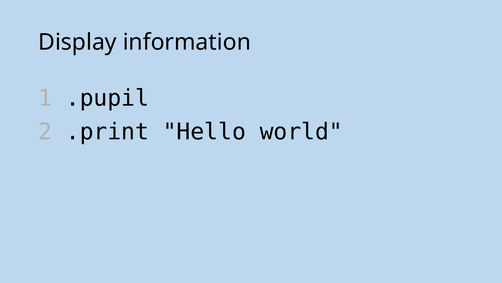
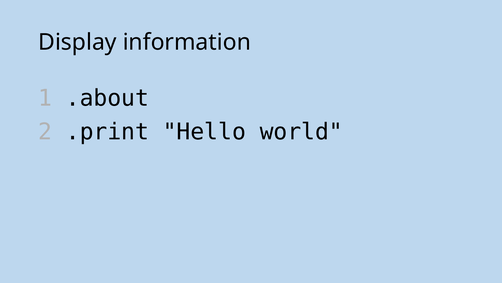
.pupil: .pupil -> .about
